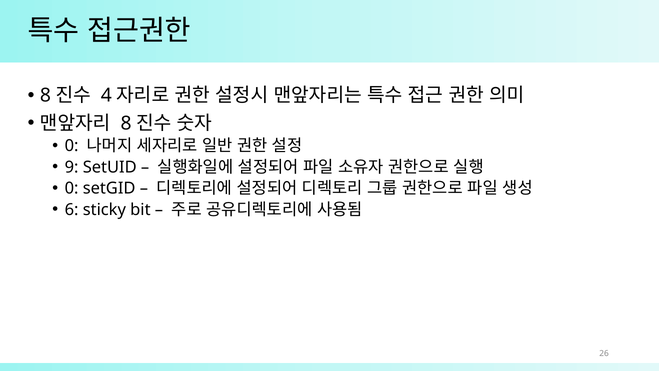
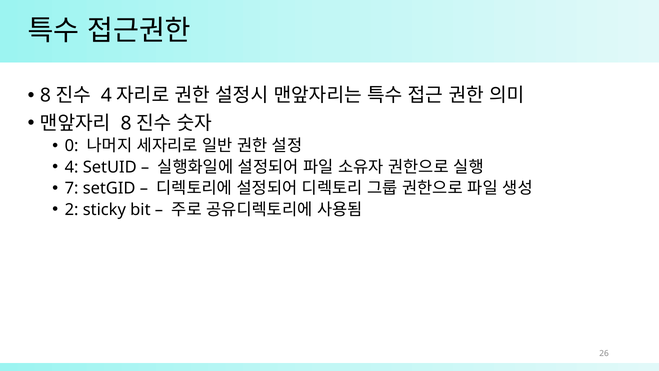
9 at (72, 167): 9 -> 4
0 at (72, 188): 0 -> 7
6: 6 -> 2
